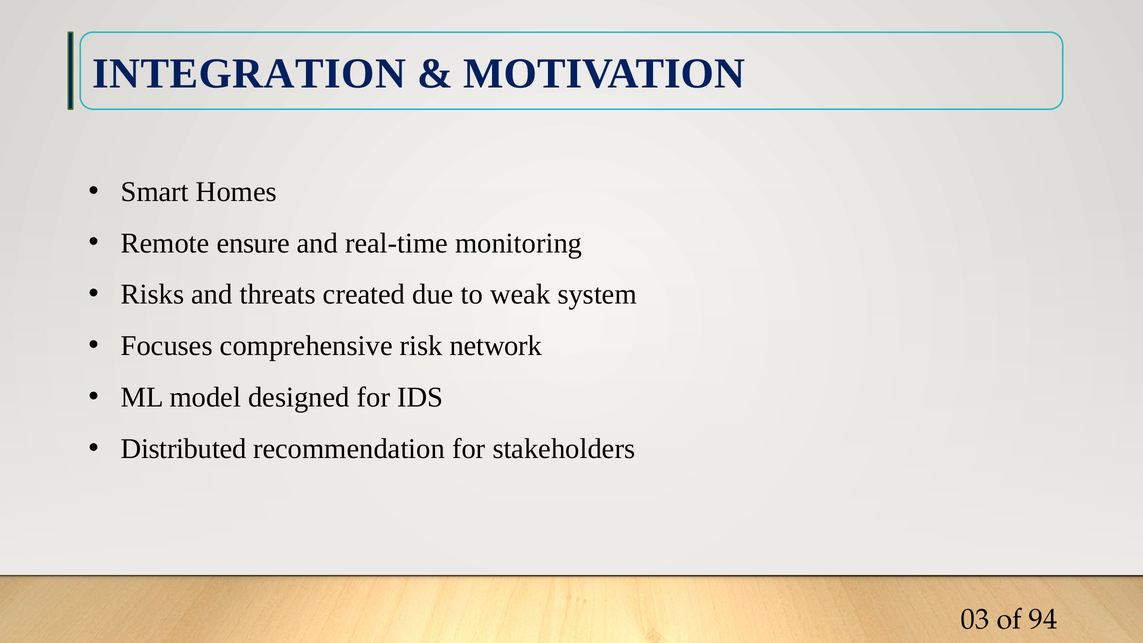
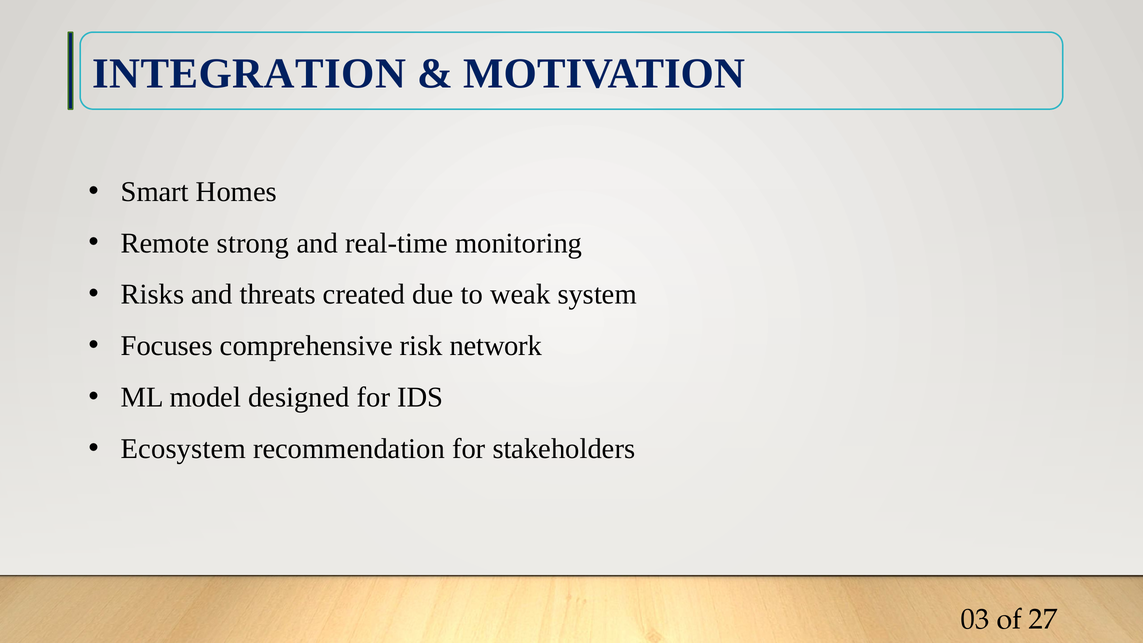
ensure: ensure -> strong
Distributed: Distributed -> Ecosystem
94: 94 -> 27
